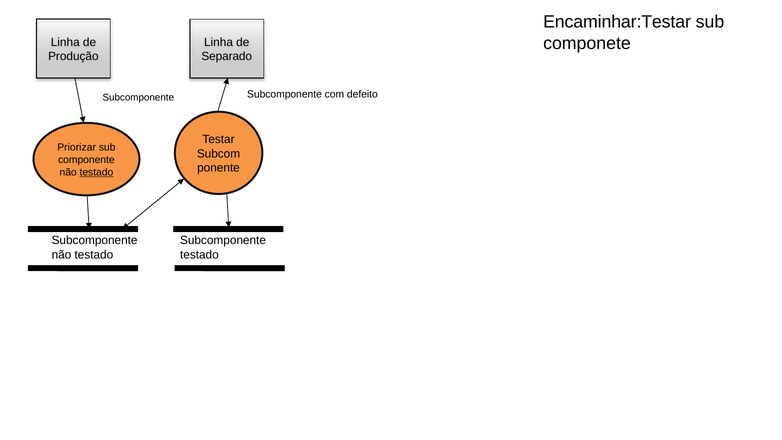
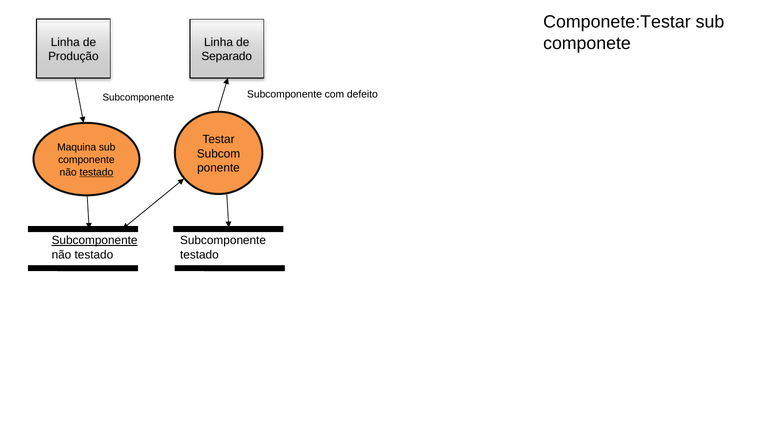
Encaminhar:Testar: Encaminhar:Testar -> Componete:Testar
Priorizar: Priorizar -> Maquina
Subcomponente at (95, 240) underline: none -> present
